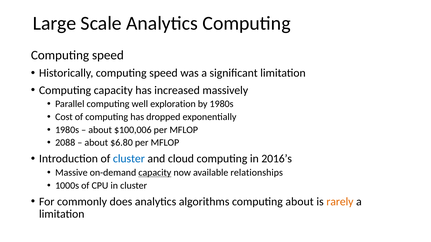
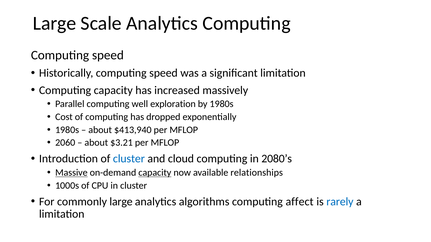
$100,006: $100,006 -> $413,940
2088: 2088 -> 2060
$6.80: $6.80 -> $3.21
2016’s: 2016’s -> 2080’s
Massive underline: none -> present
commonly does: does -> large
computing about: about -> affect
rarely colour: orange -> blue
